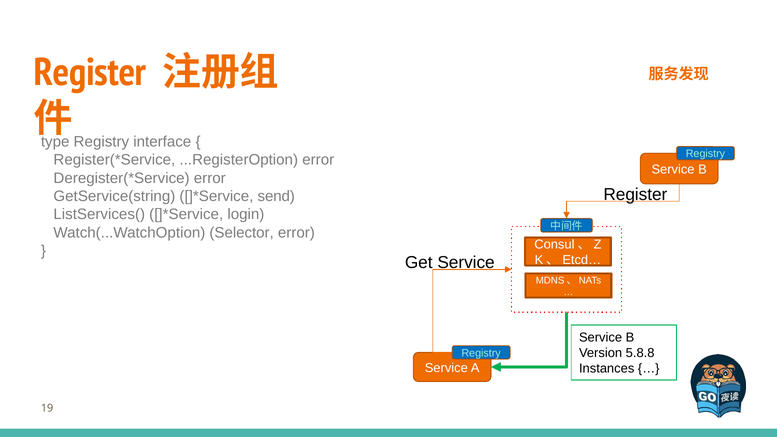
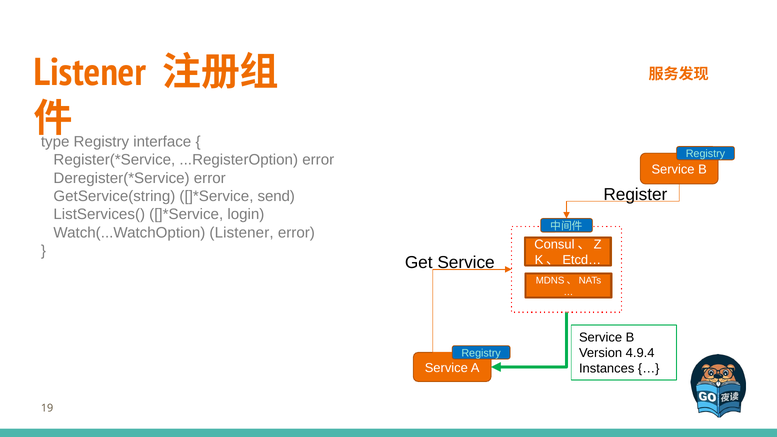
Register at (90, 73): Register -> Listener
Watch(...WatchOption Selector: Selector -> Listener
5.8.8: 5.8.8 -> 4.9.4
